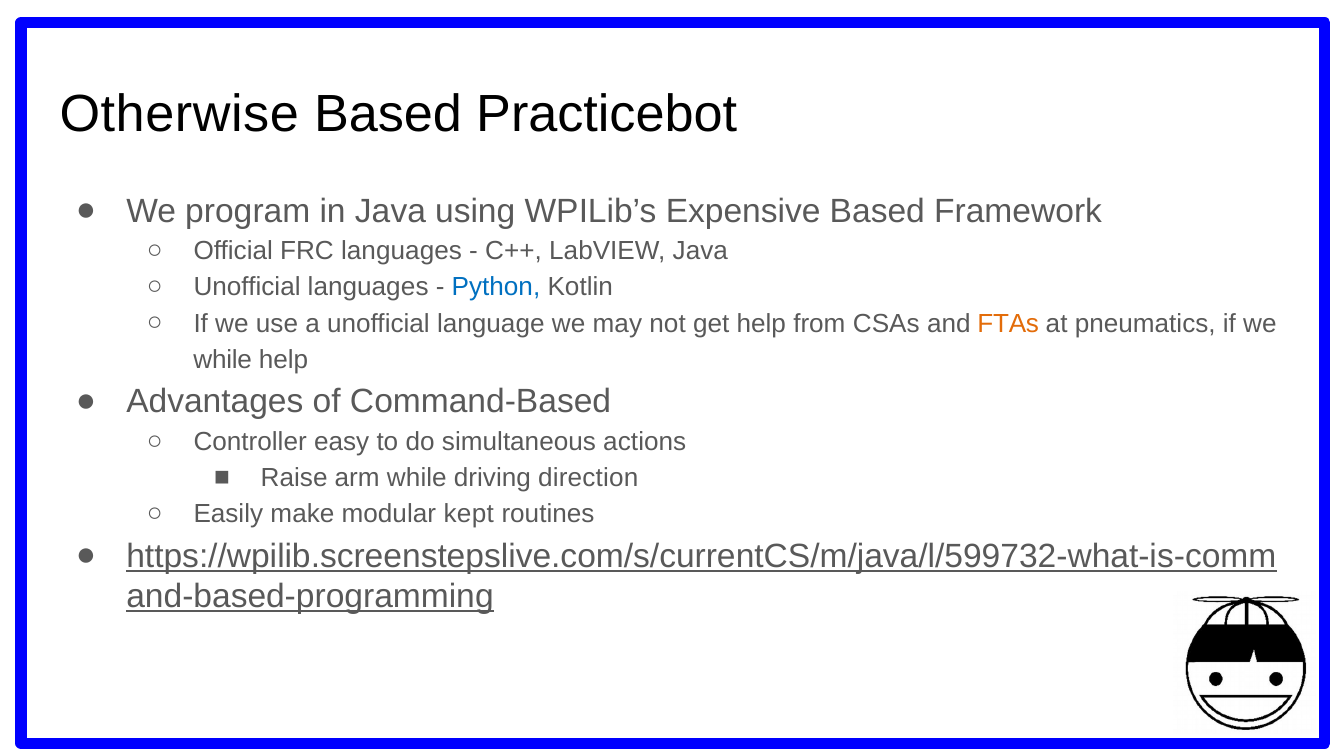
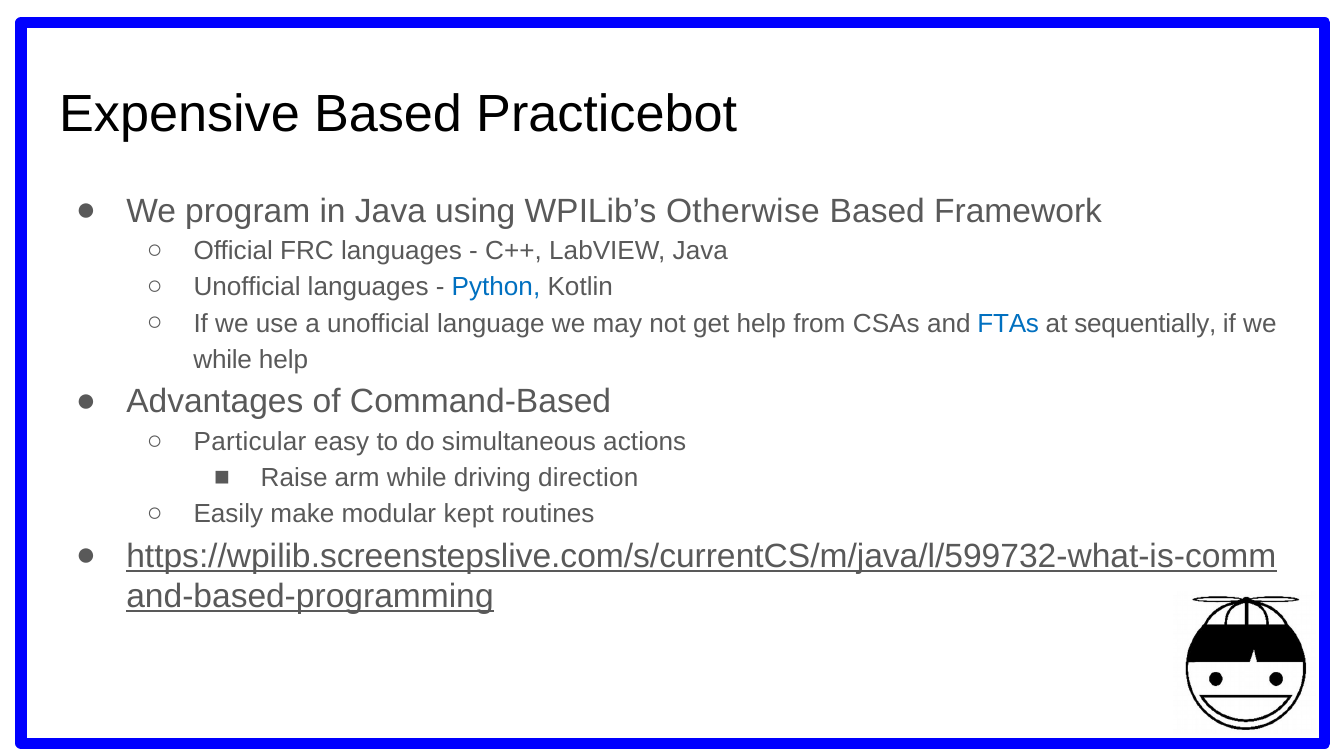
Otherwise: Otherwise -> Expensive
Expensive: Expensive -> Otherwise
FTAs colour: orange -> blue
pneumatics: pneumatics -> sequentially
Controller: Controller -> Particular
